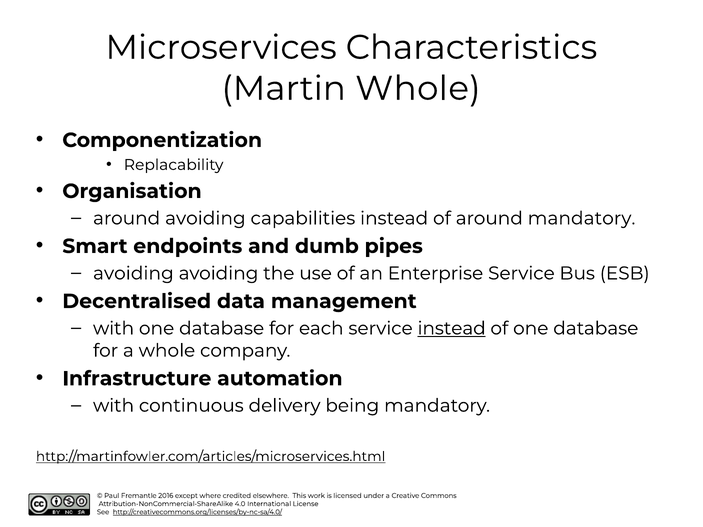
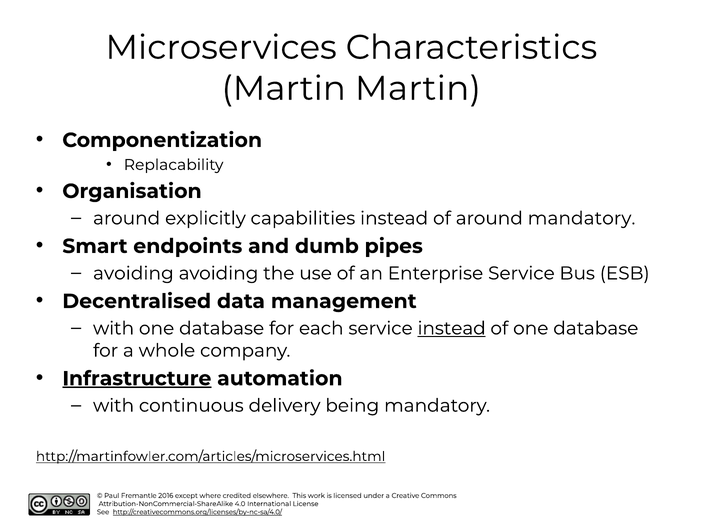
Martin Whole: Whole -> Martin
around avoiding: avoiding -> explicitly
Infrastructure underline: none -> present
